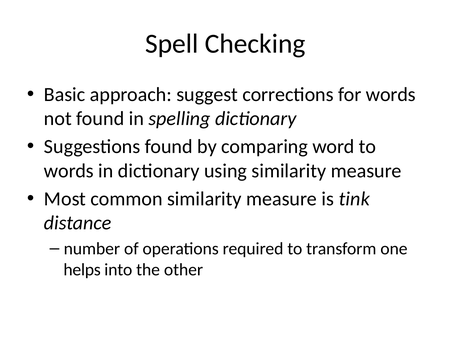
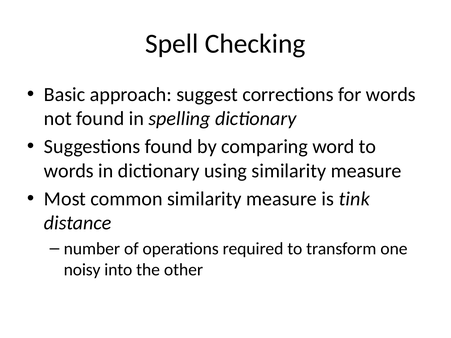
helps: helps -> noisy
